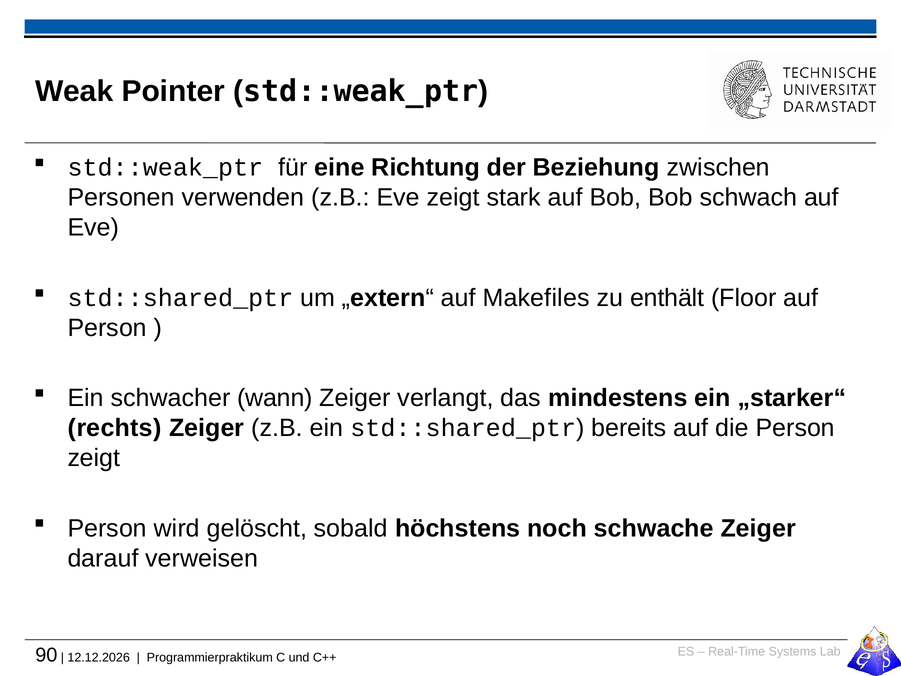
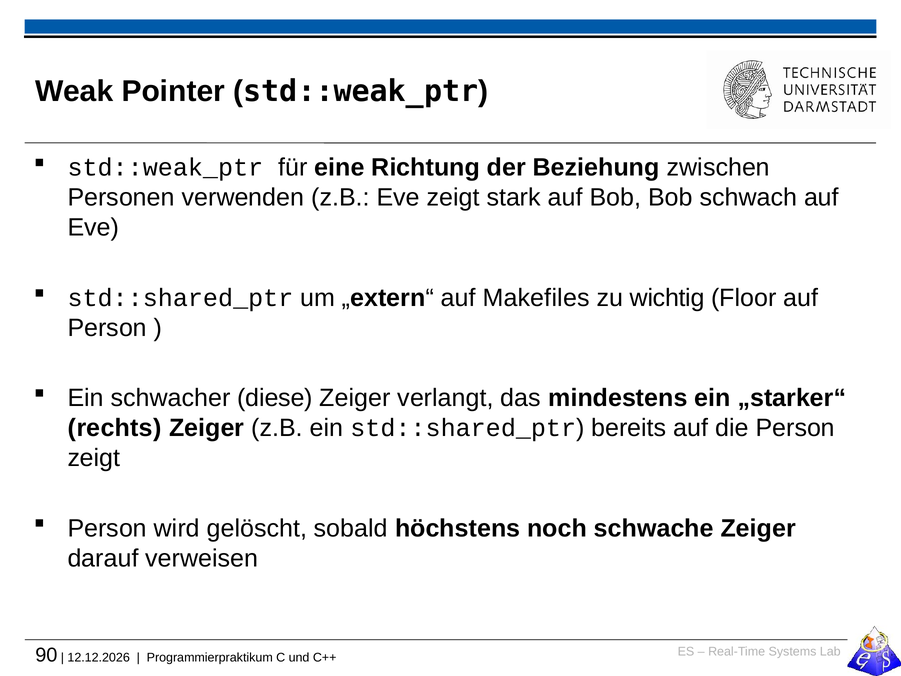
enthält: enthält -> wichtig
wann: wann -> diese
